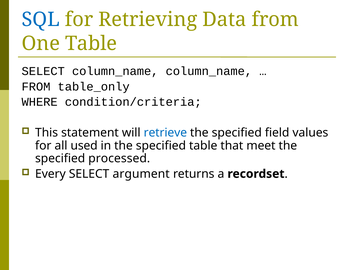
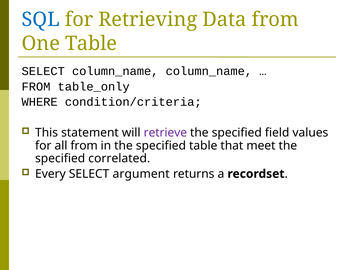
retrieve colour: blue -> purple
all used: used -> from
processed: processed -> correlated
